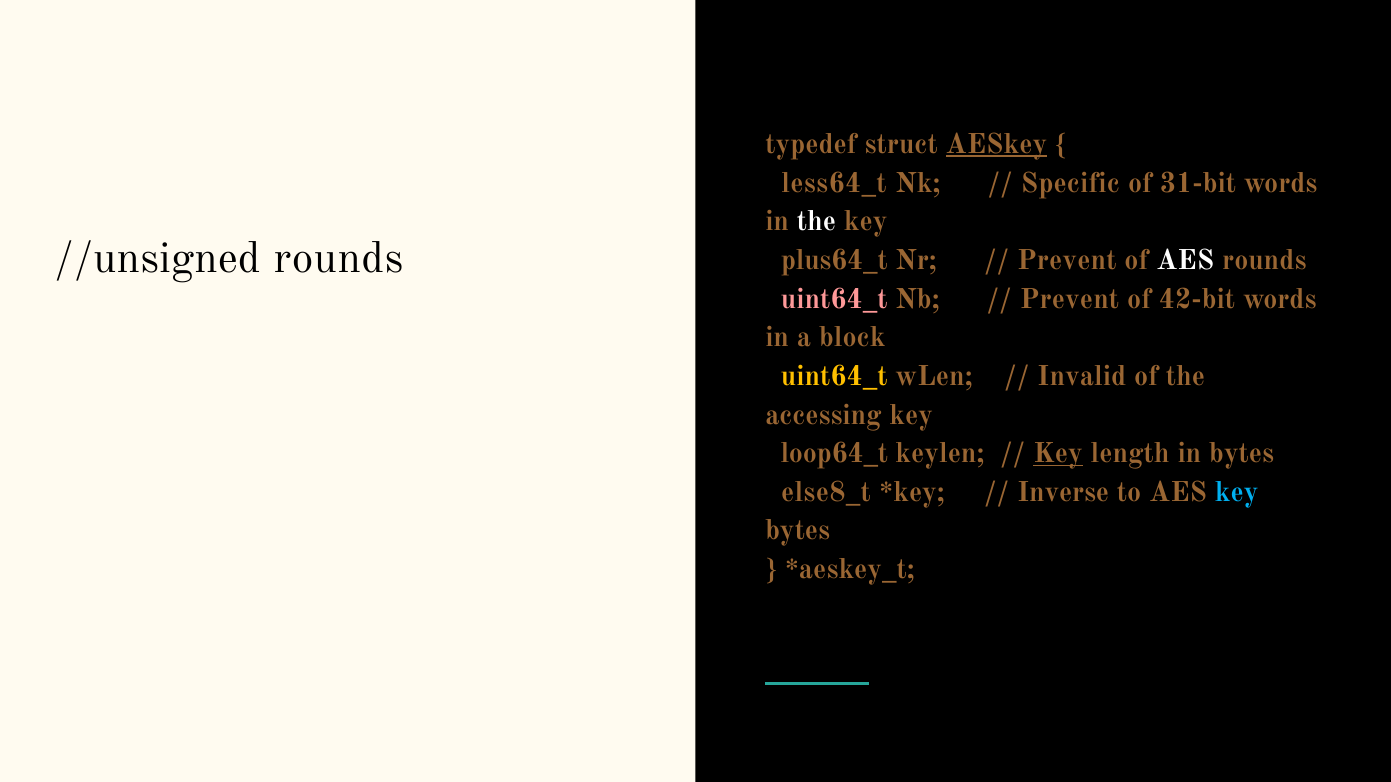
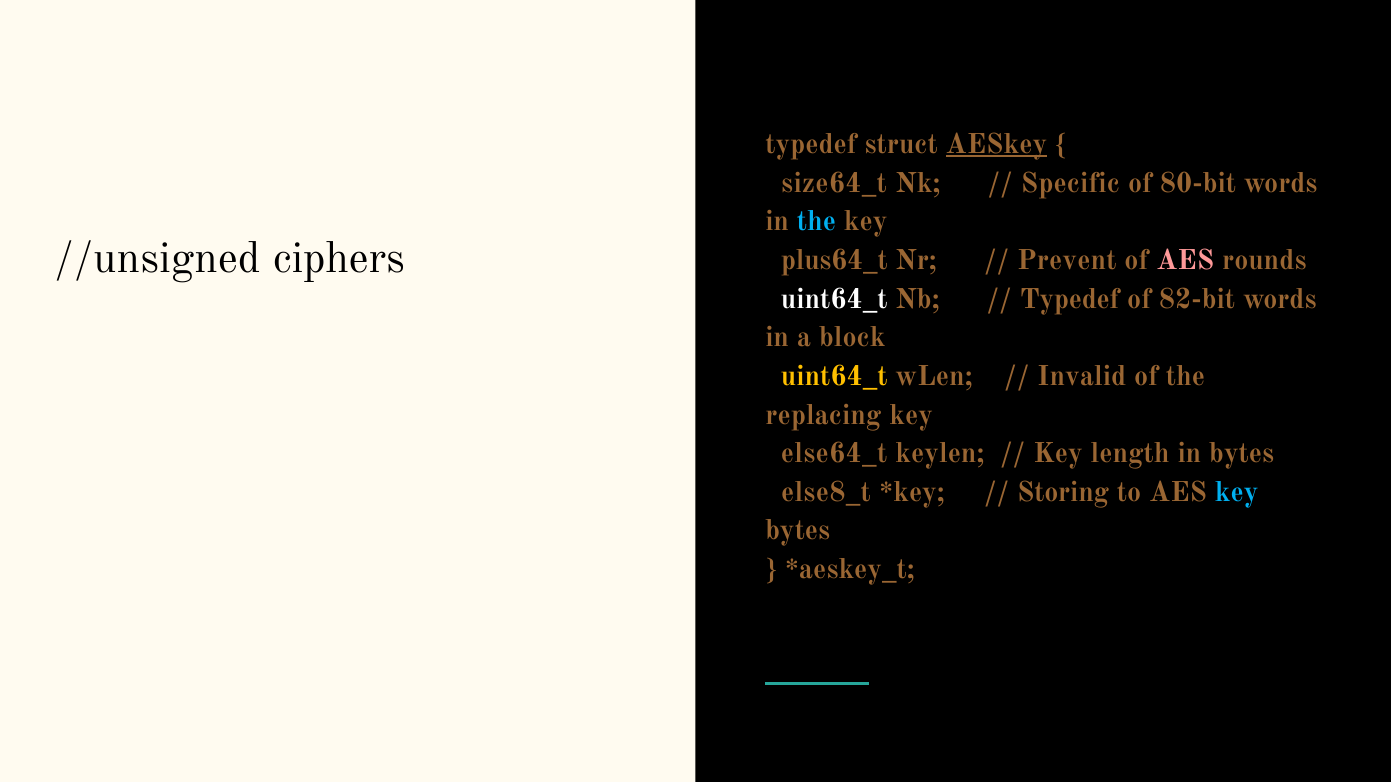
less64_t: less64_t -> size64_t
31-bit: 31-bit -> 80-bit
the at (816, 222) colour: white -> light blue
//unsigned rounds: rounds -> ciphers
AES at (1185, 260) colour: white -> pink
uint64_t at (834, 299) colour: pink -> white
Prevent at (1069, 299): Prevent -> Typedef
42-bit: 42-bit -> 82-bit
accessing: accessing -> replacing
loop64_t: loop64_t -> else64_t
Key at (1058, 454) underline: present -> none
Inverse: Inverse -> Storing
